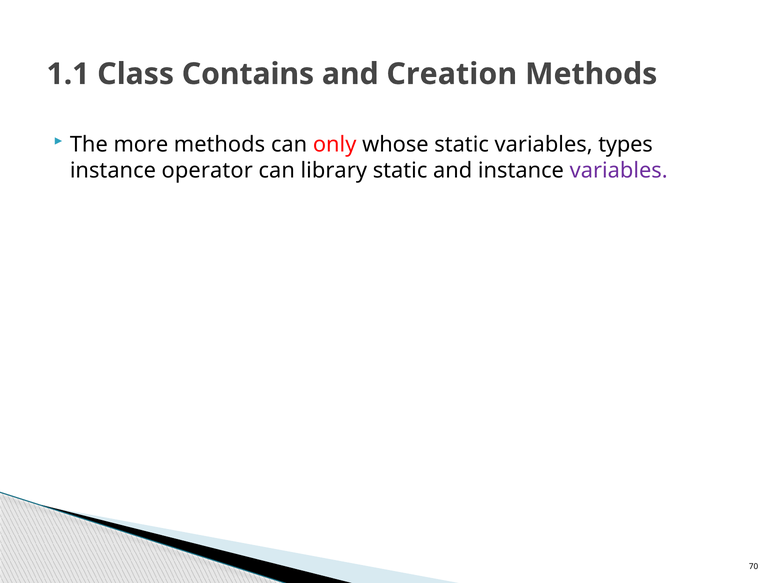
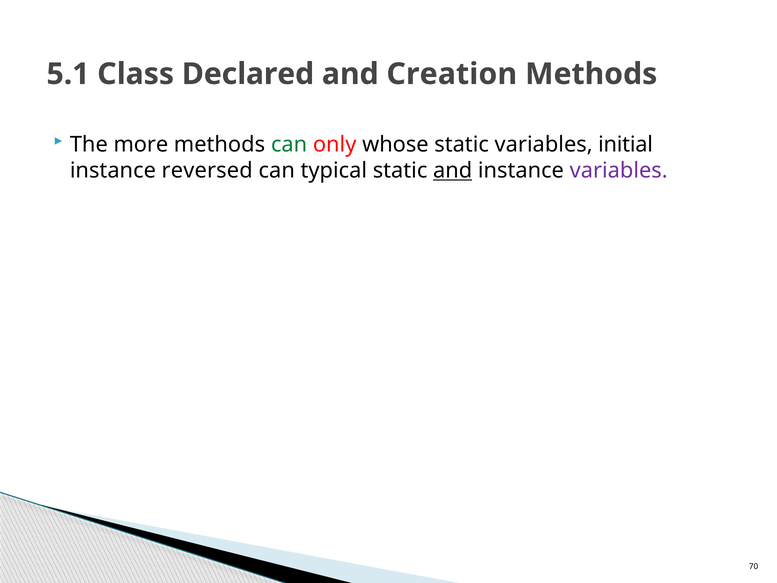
1.1: 1.1 -> 5.1
Contains: Contains -> Declared
can at (289, 144) colour: black -> green
types: types -> initial
operator: operator -> reversed
library: library -> typical
and at (453, 171) underline: none -> present
